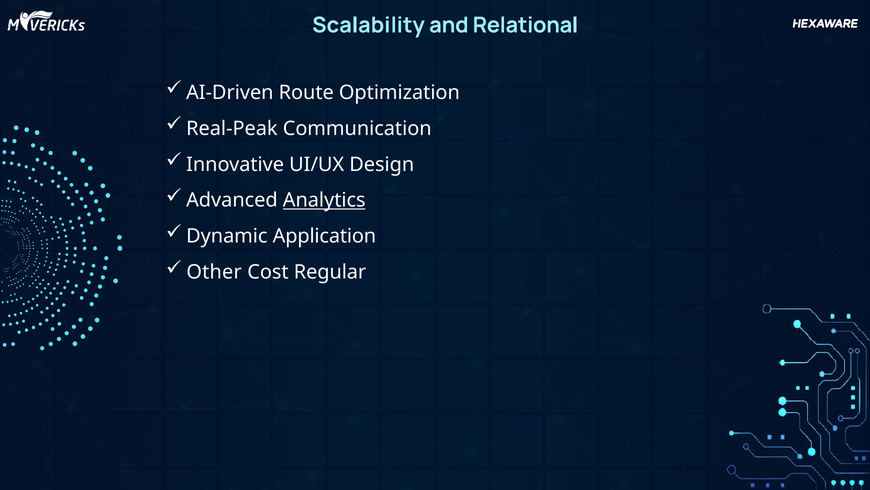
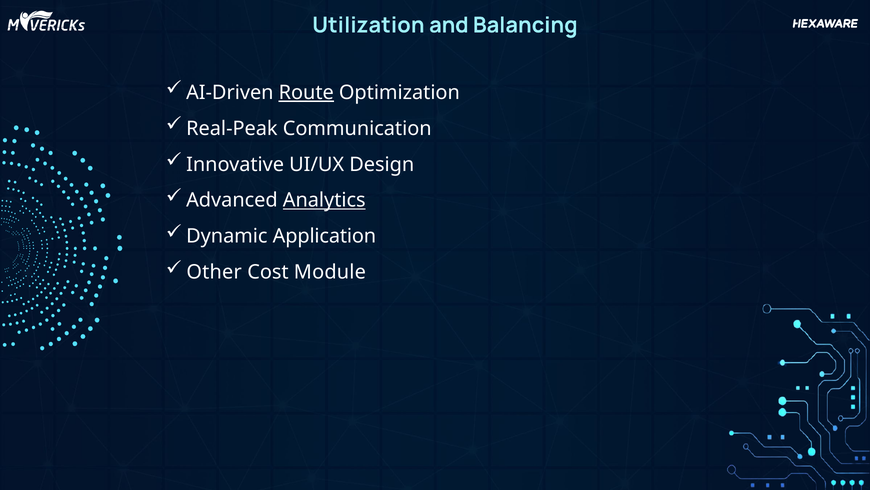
Scalability: Scalability -> Utilization
Relational: Relational -> Balancing
Route underline: none -> present
Regular: Regular -> Module
